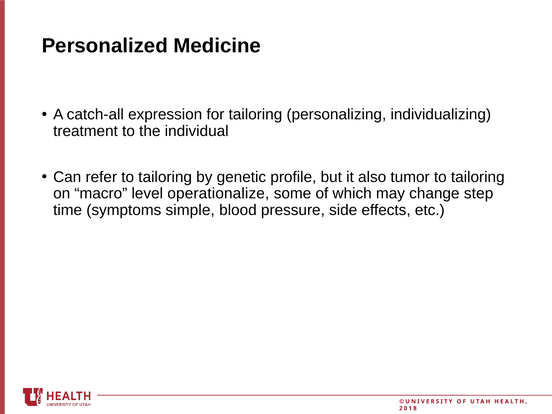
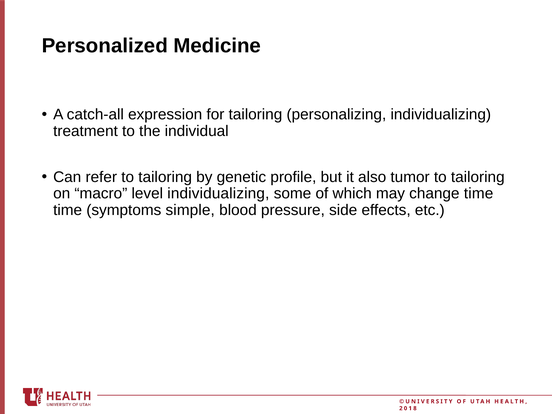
level operationalize: operationalize -> individualizing
change step: step -> time
